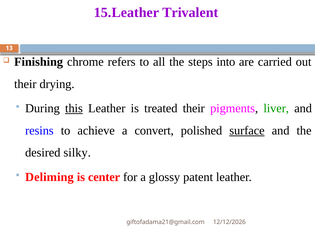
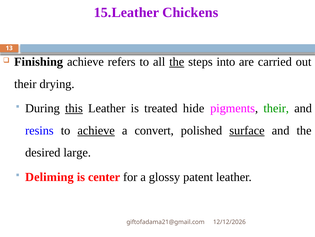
Trivalent: Trivalent -> Chickens
Finishing chrome: chrome -> achieve
the at (177, 62) underline: none -> present
treated their: their -> hide
pigments liver: liver -> their
achieve at (96, 130) underline: none -> present
silky: silky -> large
